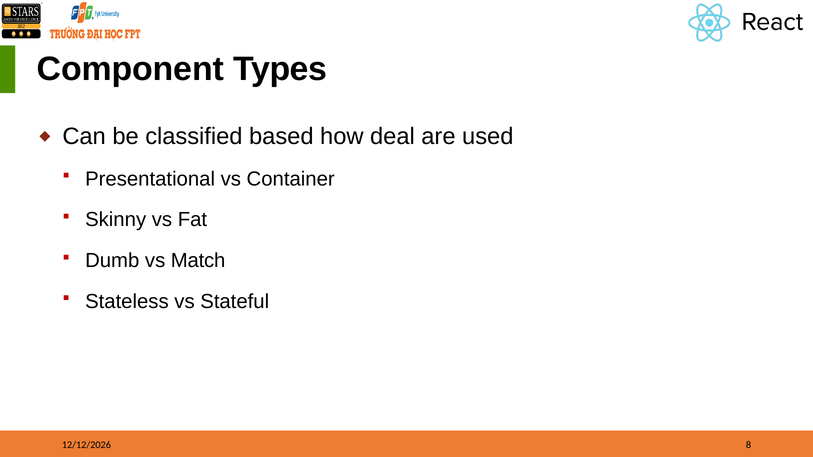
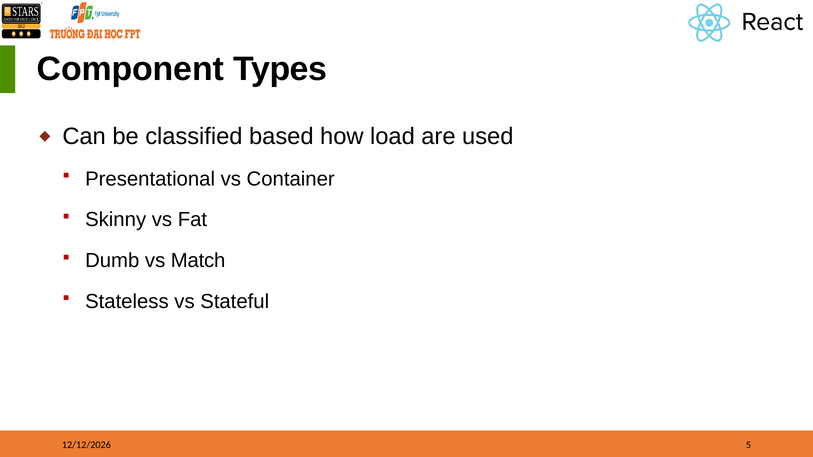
deal: deal -> load
8: 8 -> 5
